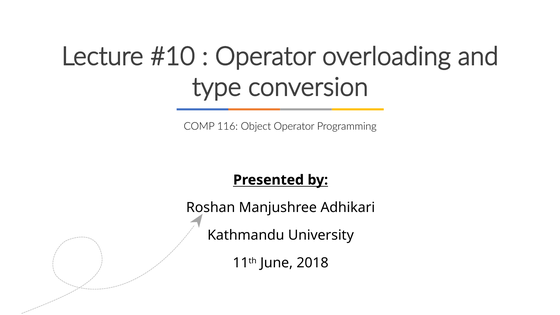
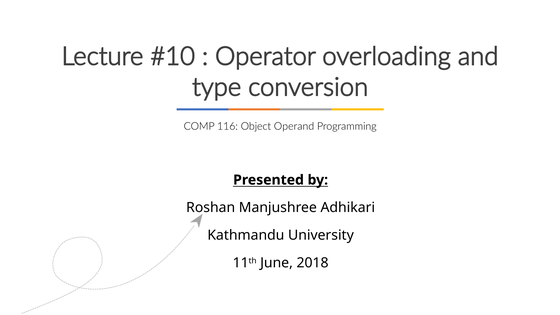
Object Operator: Operator -> Operand
